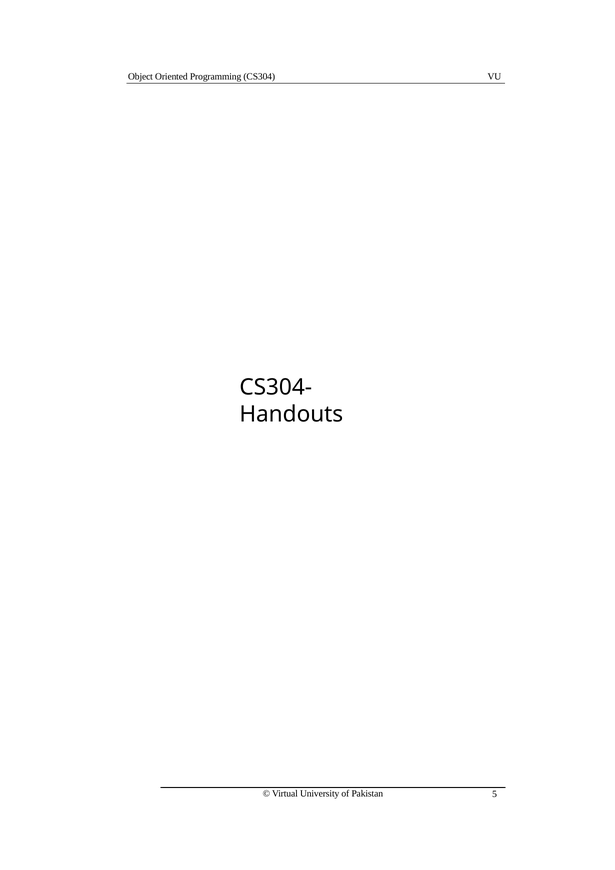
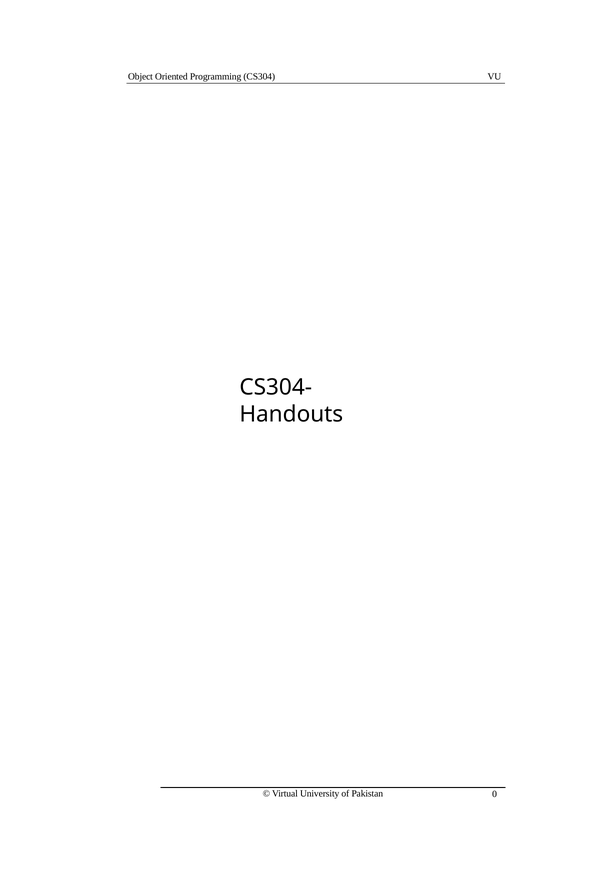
5: 5 -> 0
